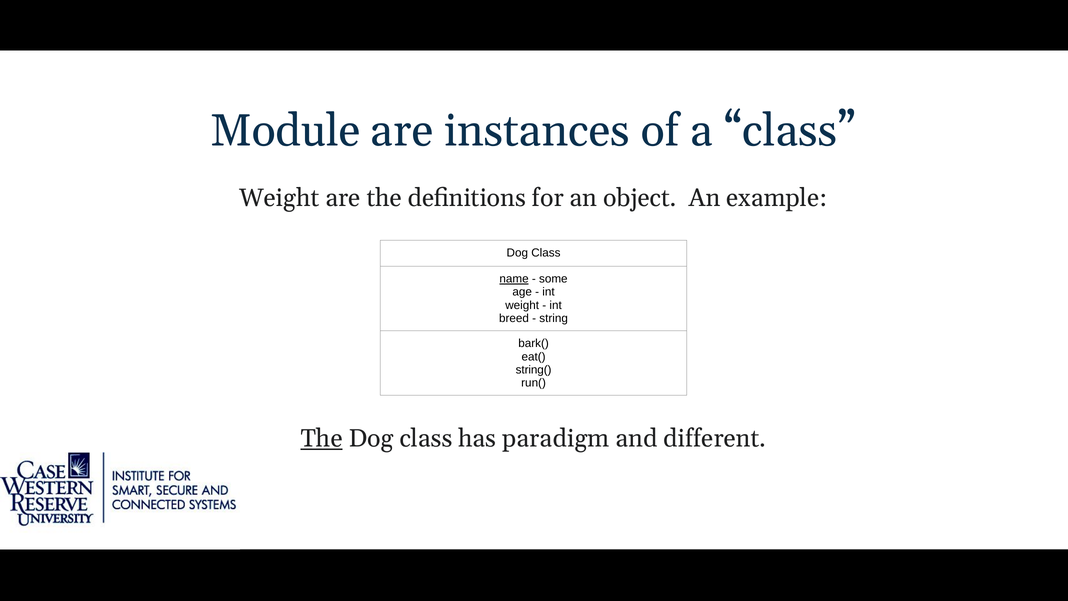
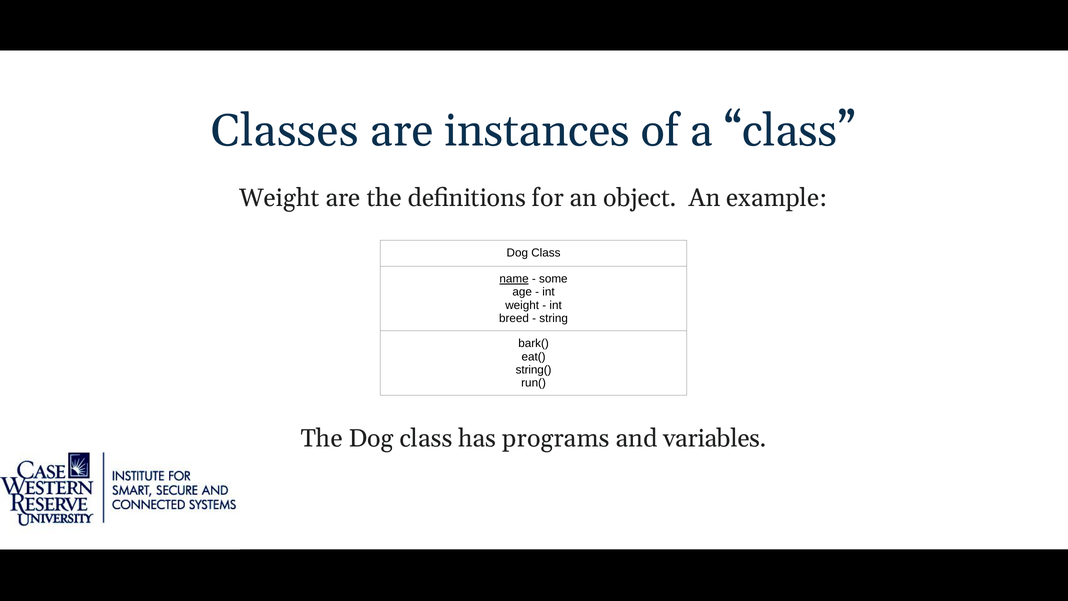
Module: Module -> Classes
The at (322, 438) underline: present -> none
paradigm: paradigm -> programs
different: different -> variables
